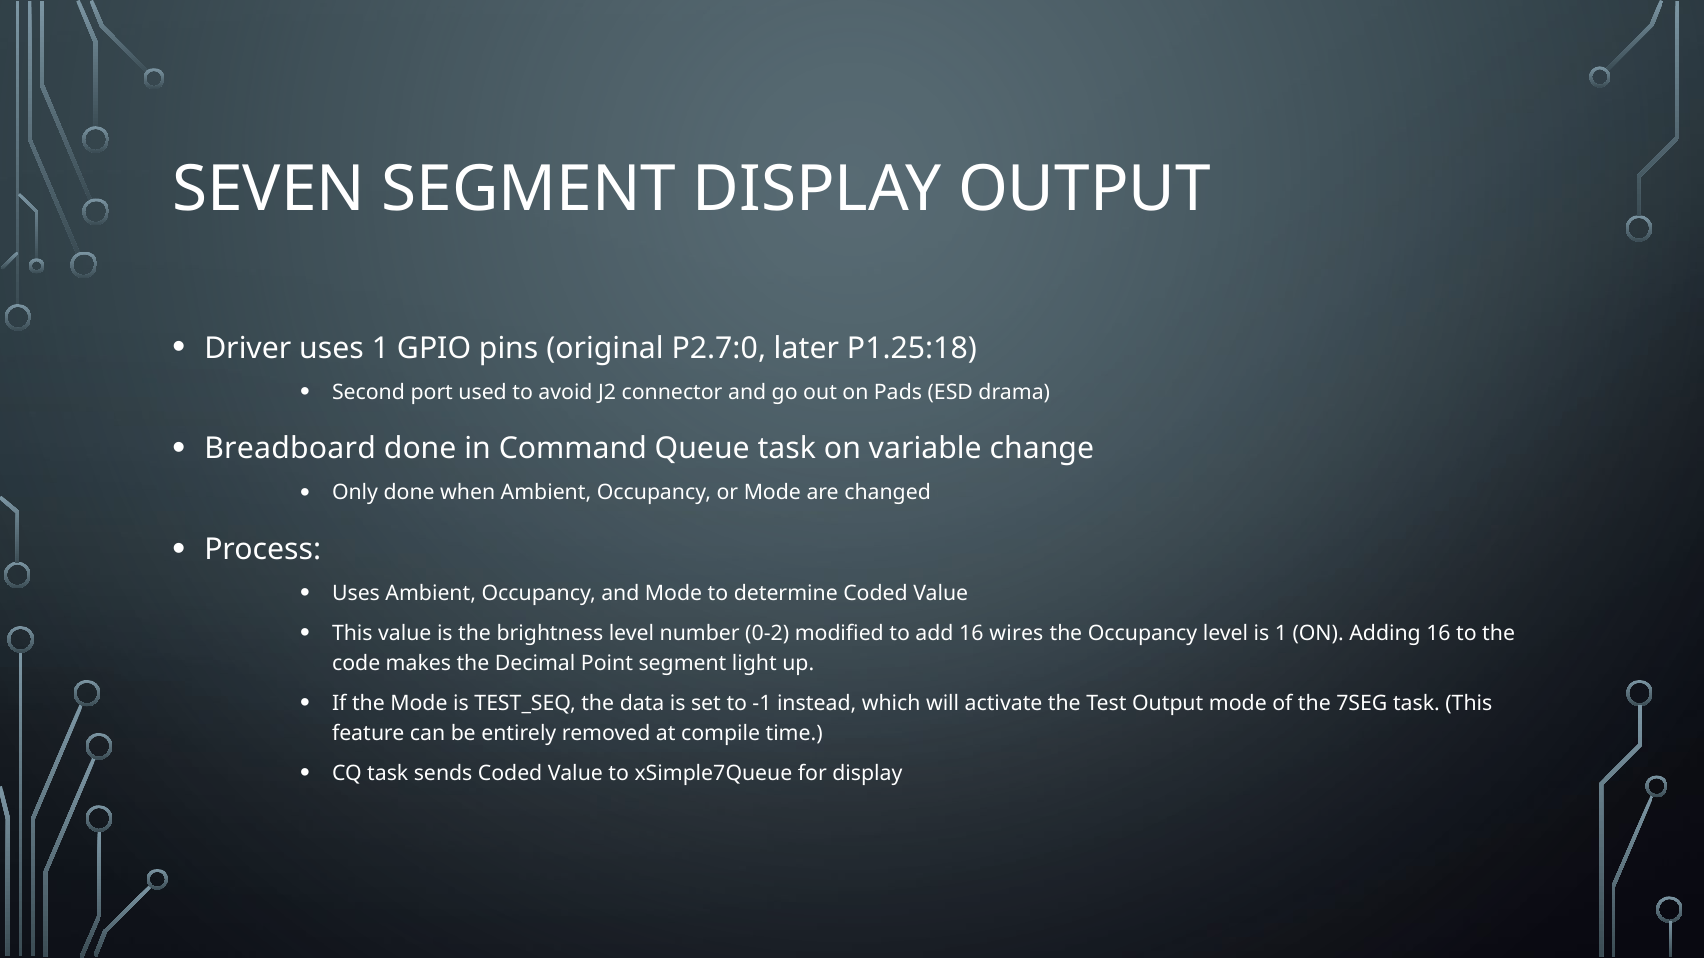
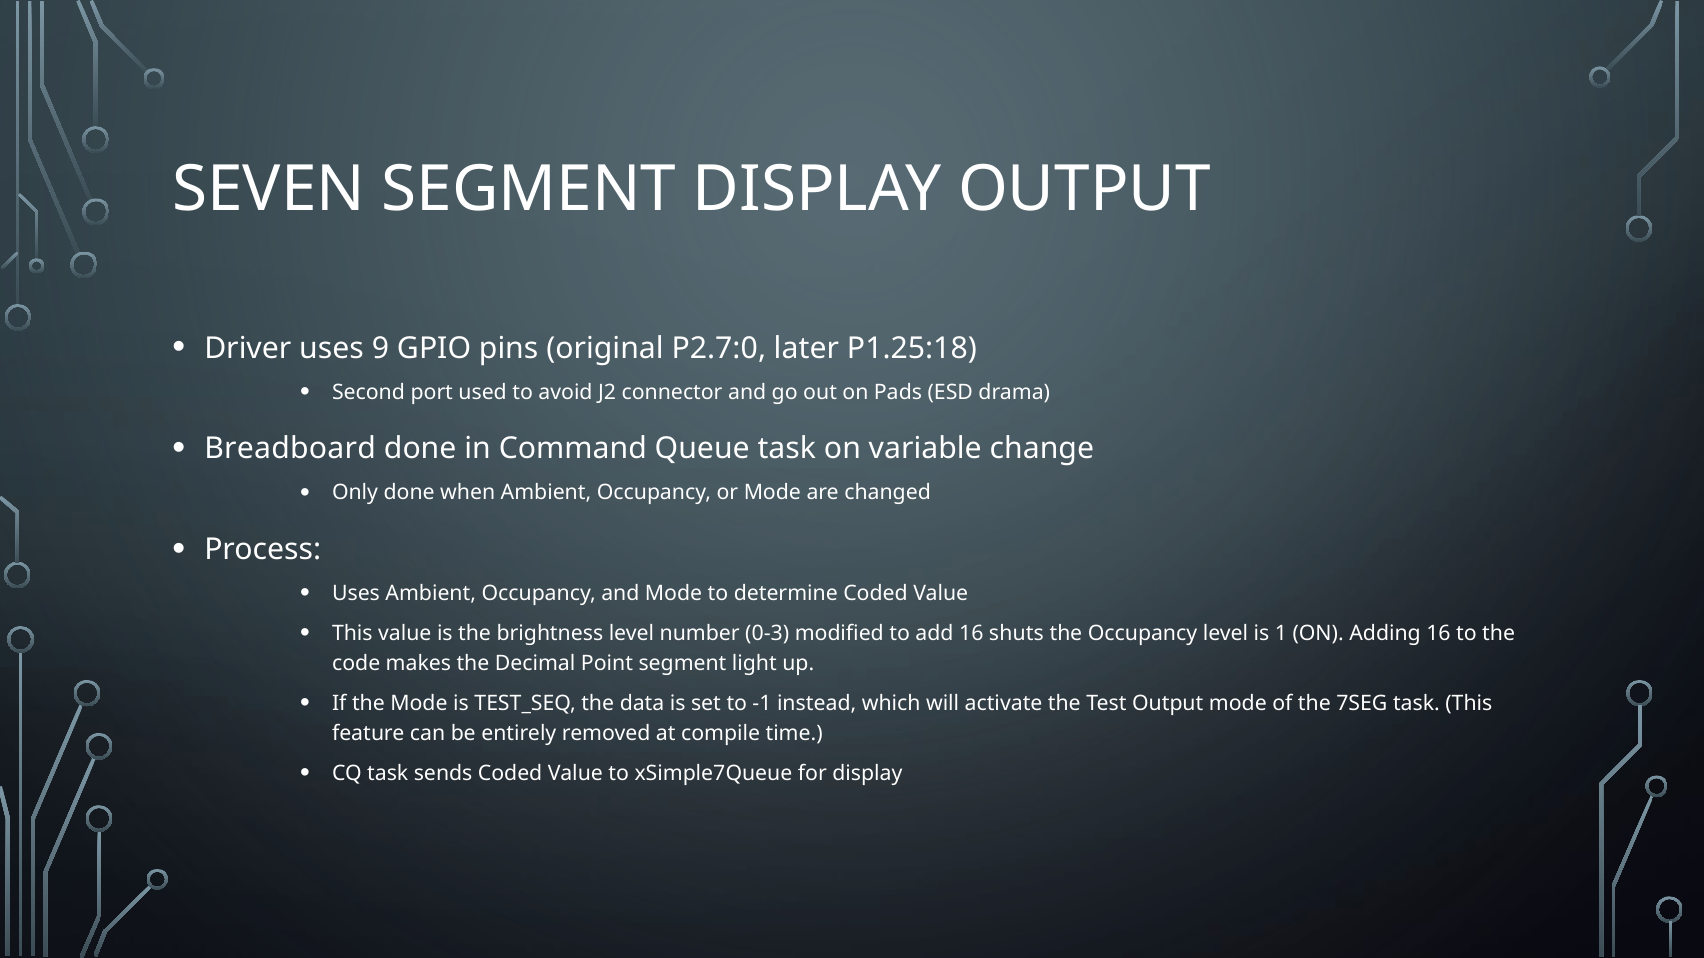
uses 1: 1 -> 9
0-2: 0-2 -> 0-3
wires: wires -> shuts
